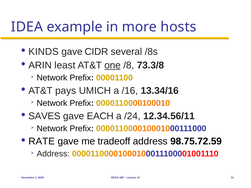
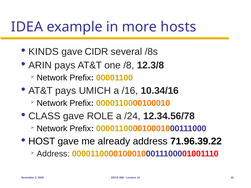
ARIN least: least -> pays
one underline: present -> none
73.3/8: 73.3/8 -> 12.3/8
13.34/16: 13.34/16 -> 10.34/16
SAVES: SAVES -> CLASS
EACH: EACH -> ROLE
12.34.56/11: 12.34.56/11 -> 12.34.56/78
RATE: RATE -> HOST
tradeoff: tradeoff -> already
98.75.72.59: 98.75.72.59 -> 71.96.39.22
